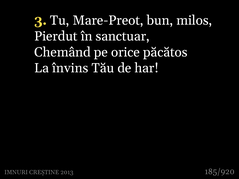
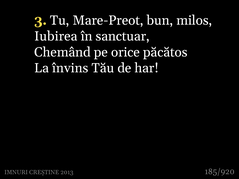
Pierdut: Pierdut -> Iubirea
